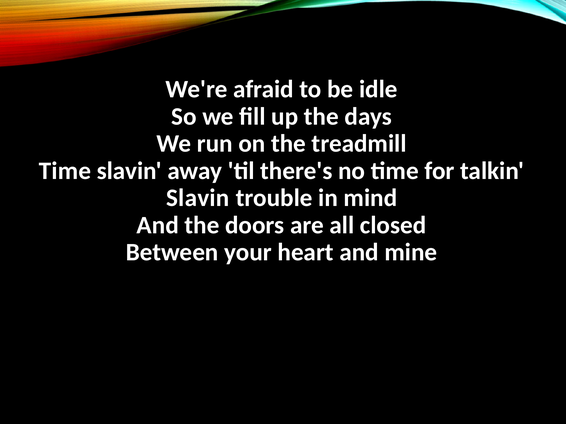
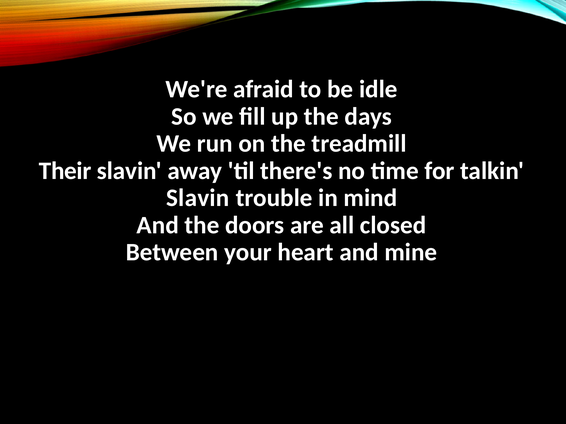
Time at (65, 171): Time -> Their
